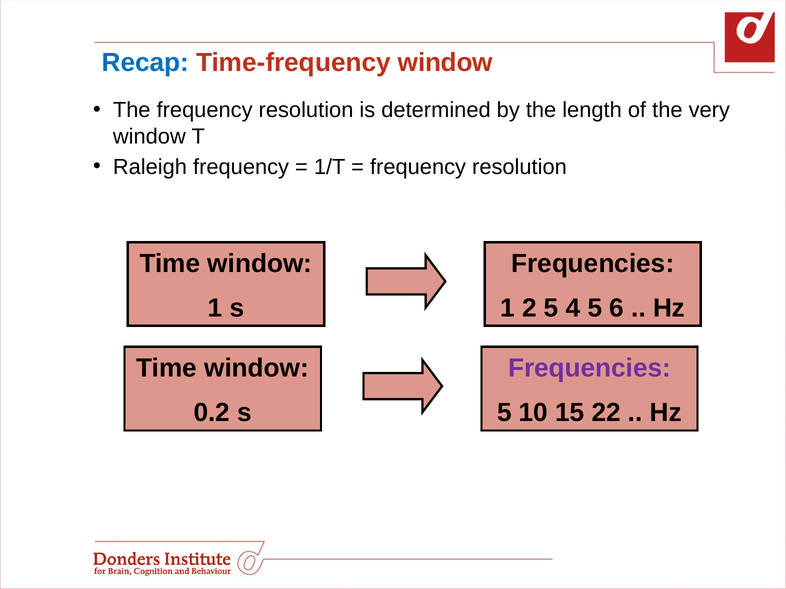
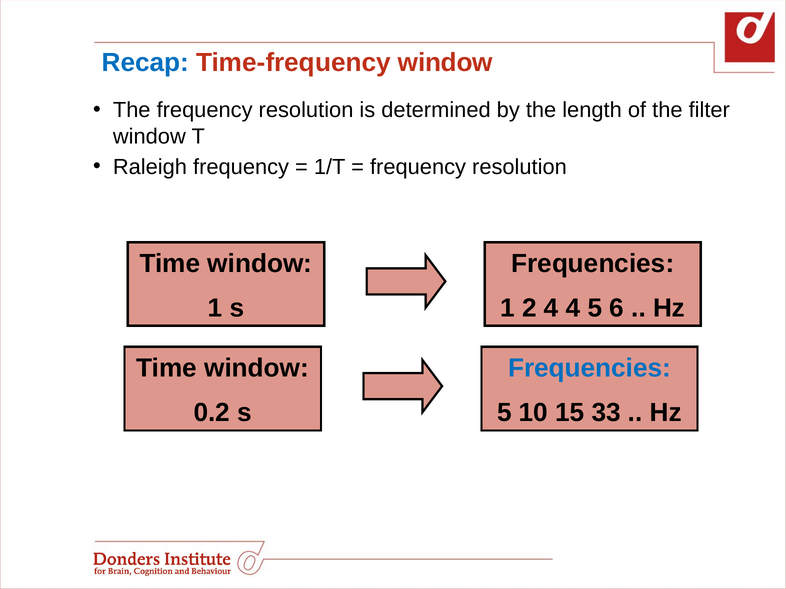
very: very -> filter
2 5: 5 -> 4
Frequencies at (590, 369) colour: purple -> blue
22: 22 -> 33
